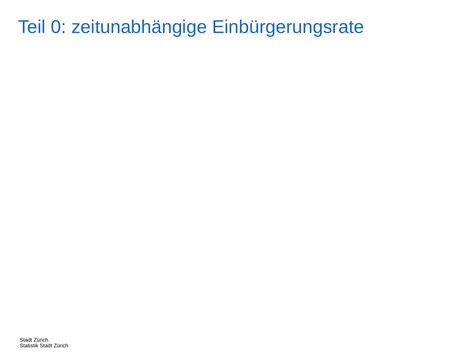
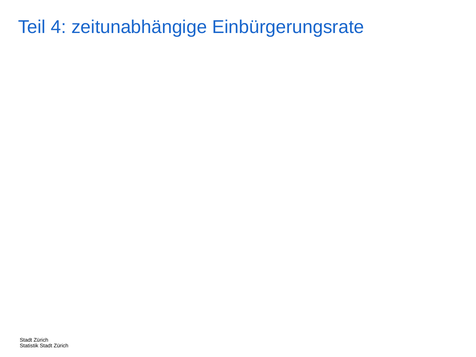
0: 0 -> 4
